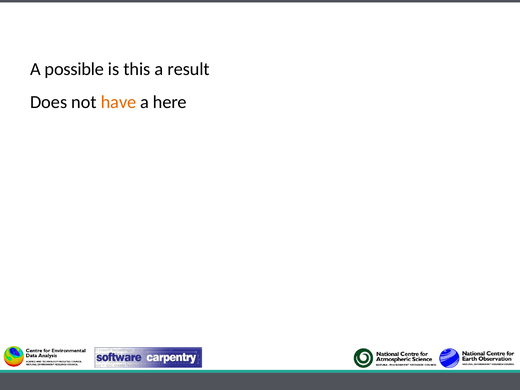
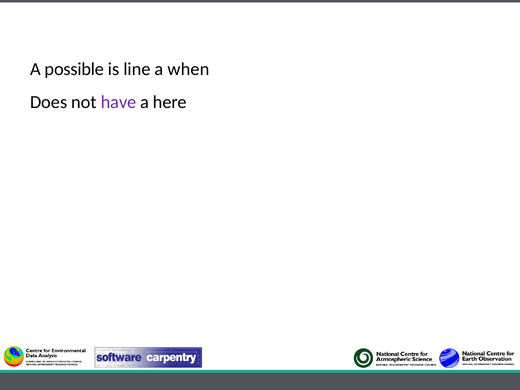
this: this -> line
result: result -> when
have colour: orange -> purple
